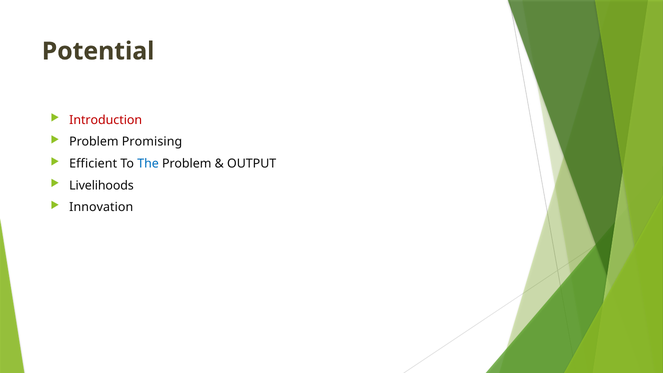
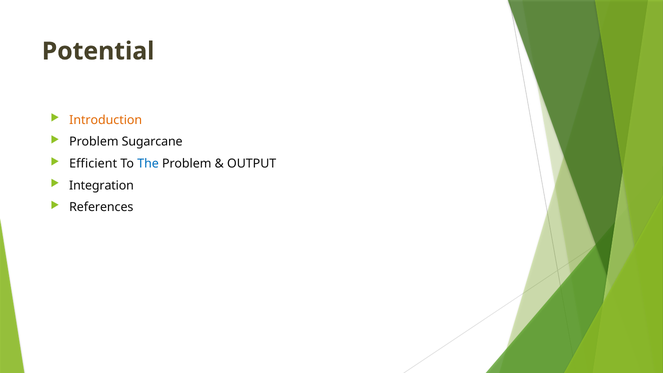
Introduction colour: red -> orange
Promising: Promising -> Sugarcane
Livelihoods: Livelihoods -> Integration
Innovation: Innovation -> References
